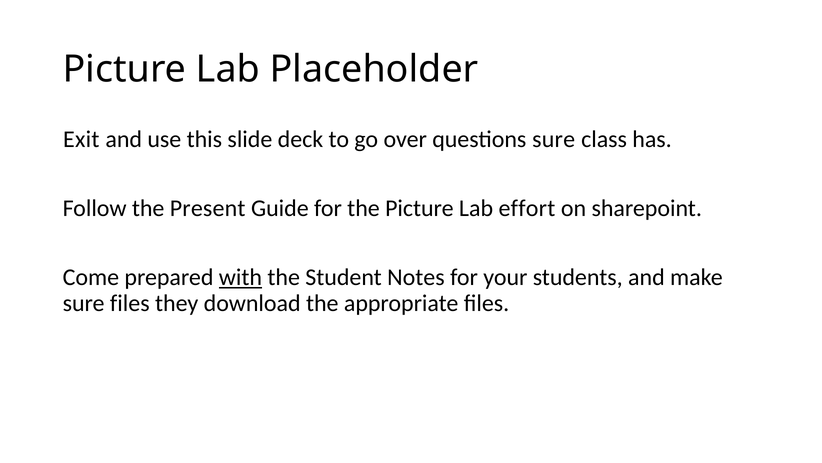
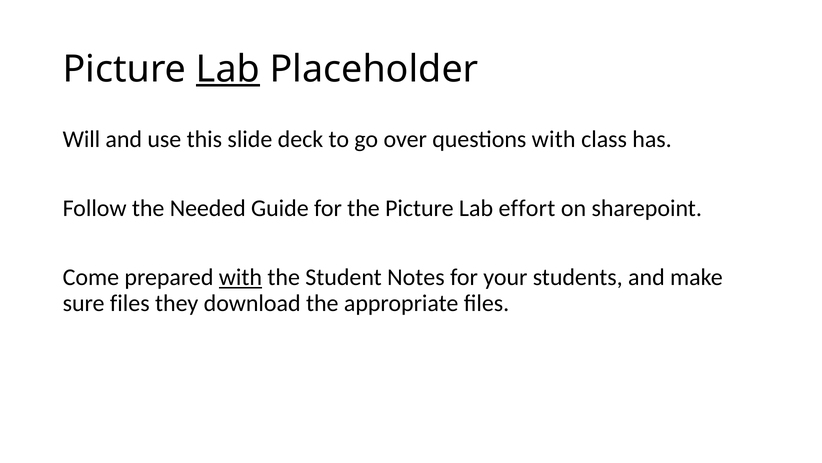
Lab at (228, 69) underline: none -> present
Exit: Exit -> Will
questions sure: sure -> with
Present: Present -> Needed
